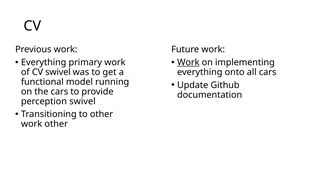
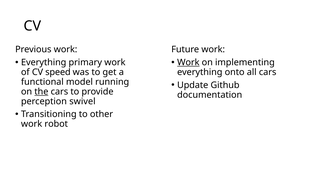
CV swivel: swivel -> speed
the underline: none -> present
work other: other -> robot
